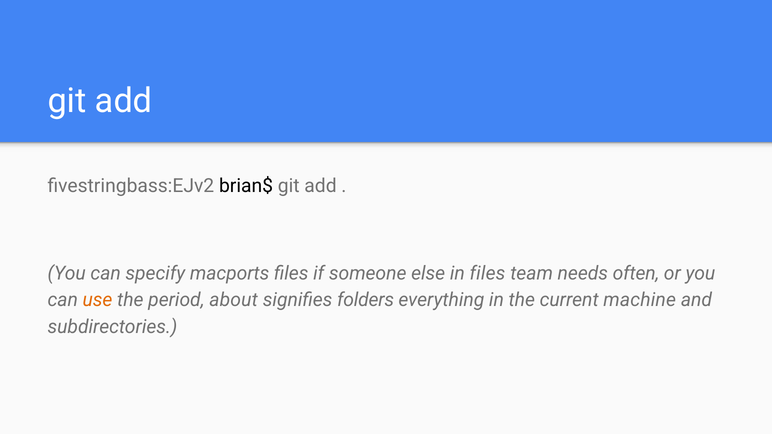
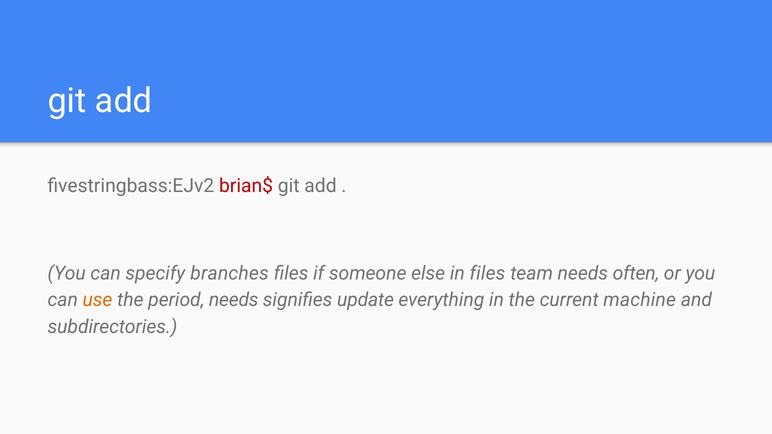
brian$ colour: black -> red
macports: macports -> branches
period about: about -> needs
folders: folders -> update
